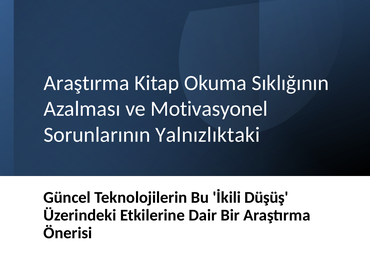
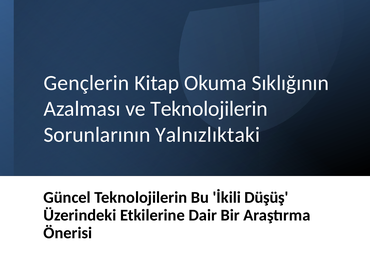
Araştırma at (87, 83): Araştırma -> Gençlerin
ve Motivasyonel: Motivasyonel -> Teknolojilerin
